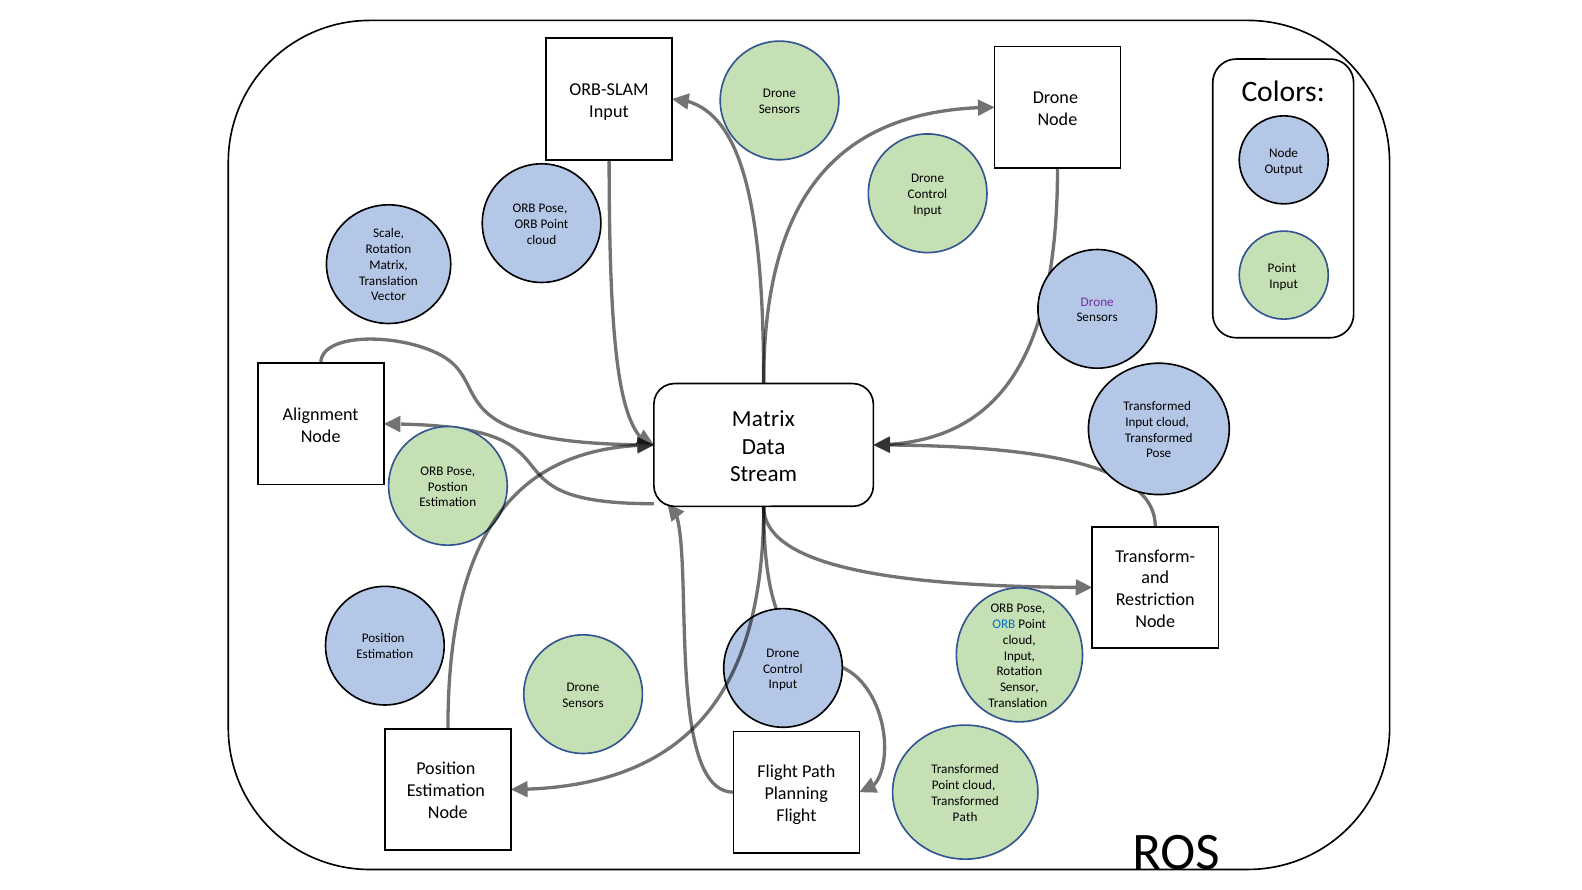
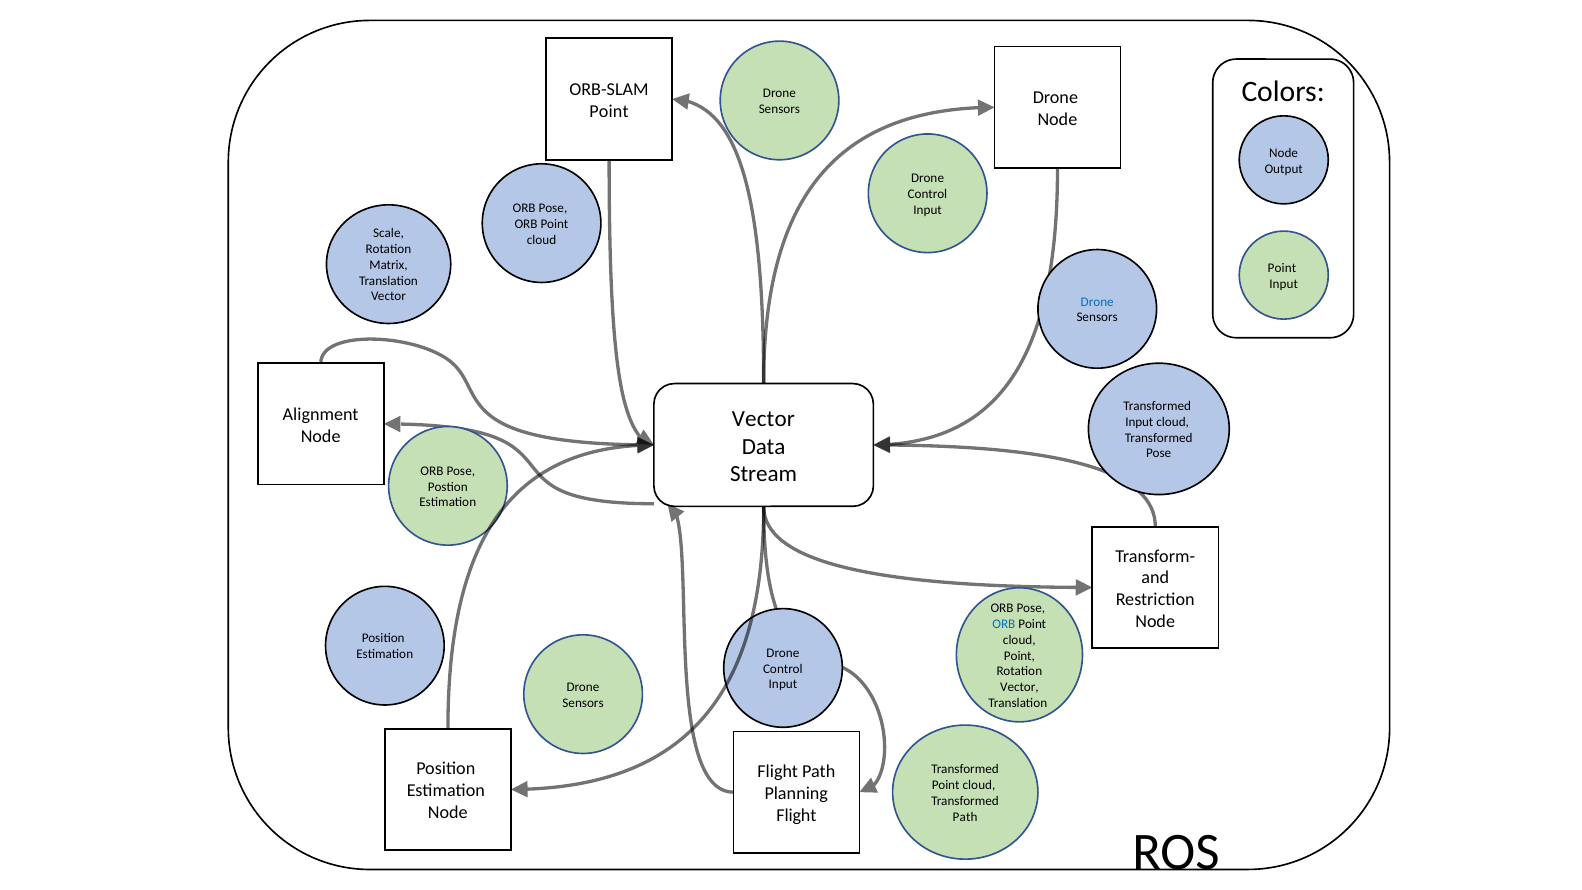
Input at (609, 111): Input -> Point
Drone at (1097, 302) colour: purple -> blue
Matrix at (763, 419): Matrix -> Vector
Input at (1019, 656): Input -> Point
Sensor at (1019, 687): Sensor -> Vector
